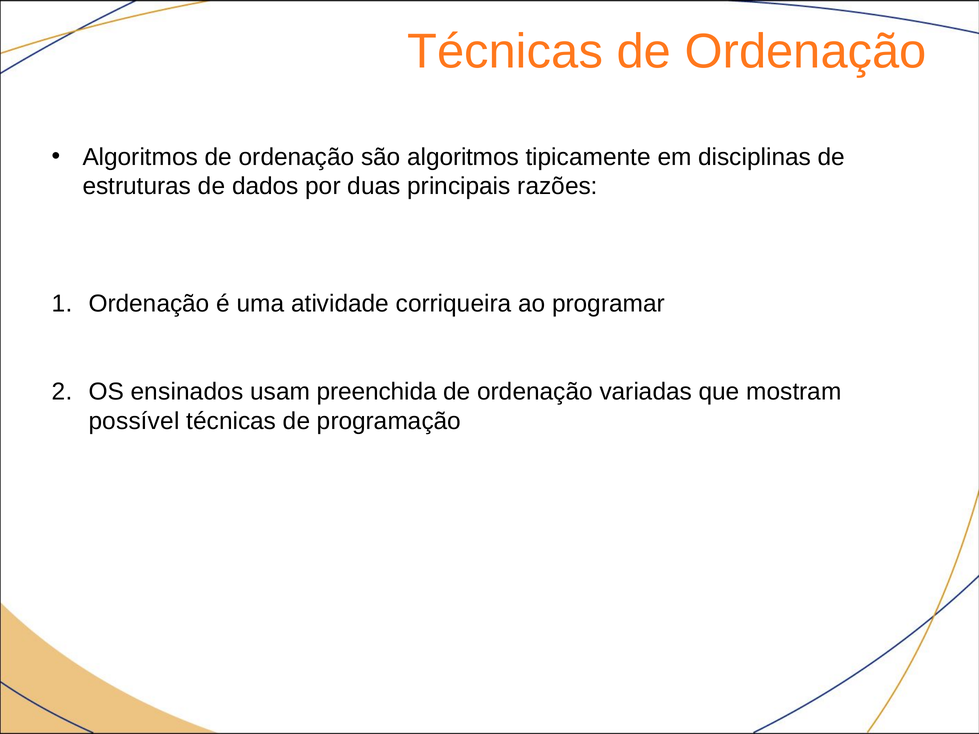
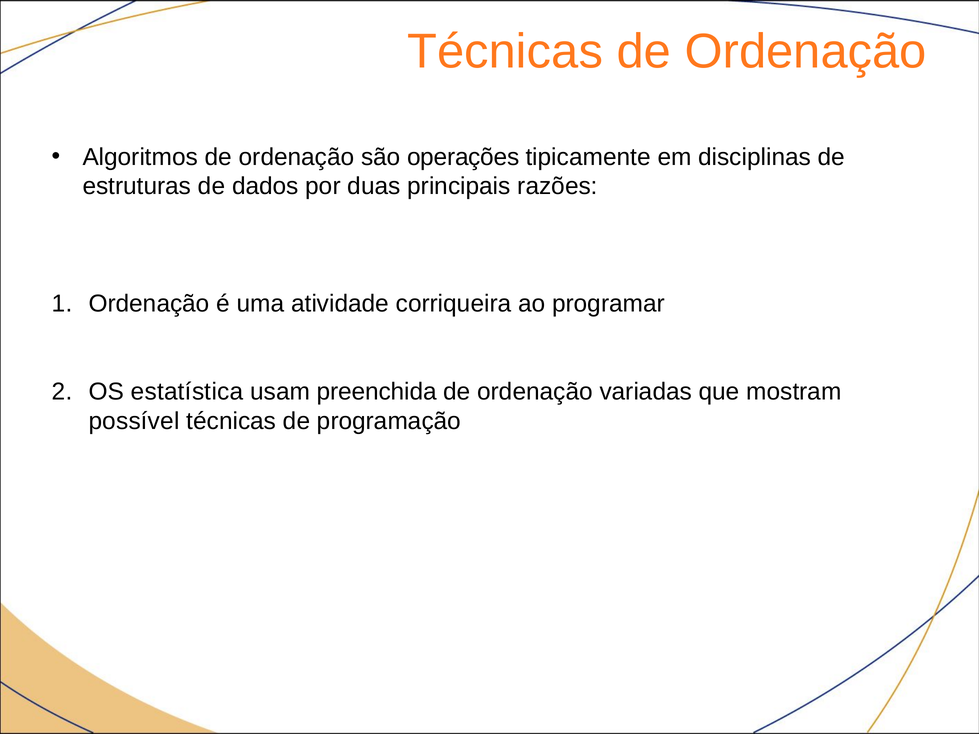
são algoritmos: algoritmos -> operações
ensinados: ensinados -> estatística
